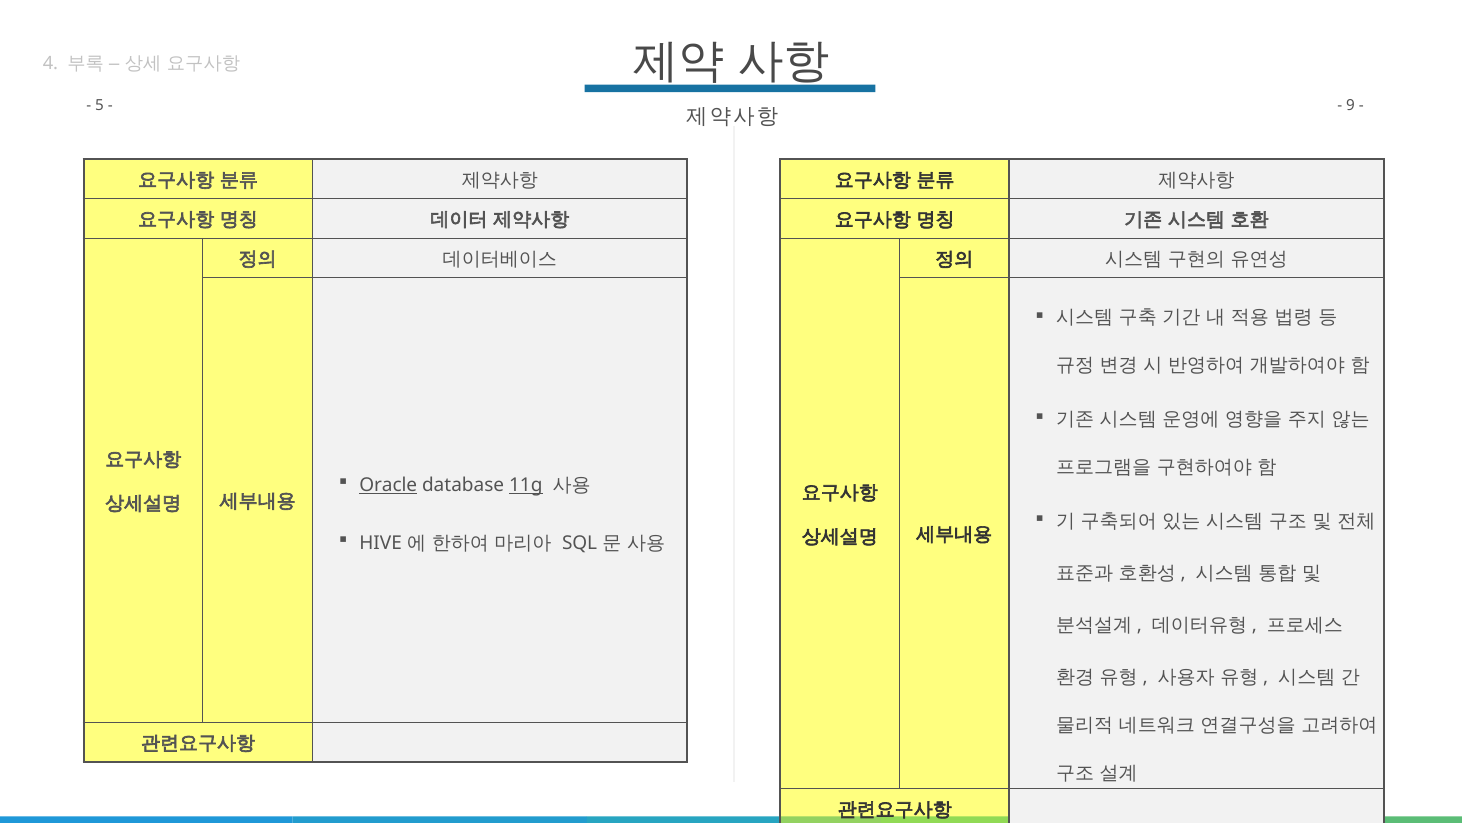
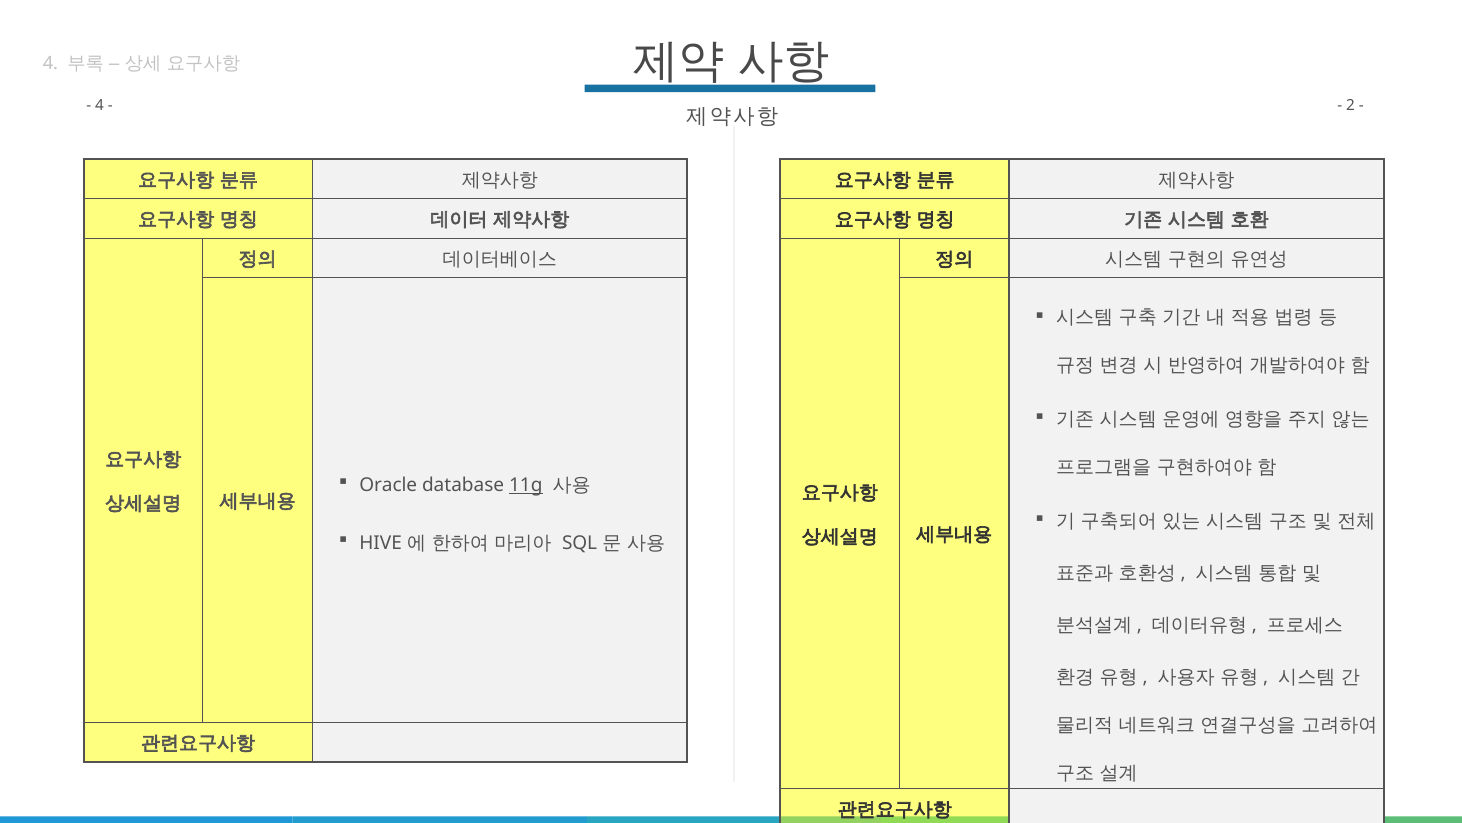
5 at (100, 105): 5 -> 4
9: 9 -> 2
Oracle underline: present -> none
